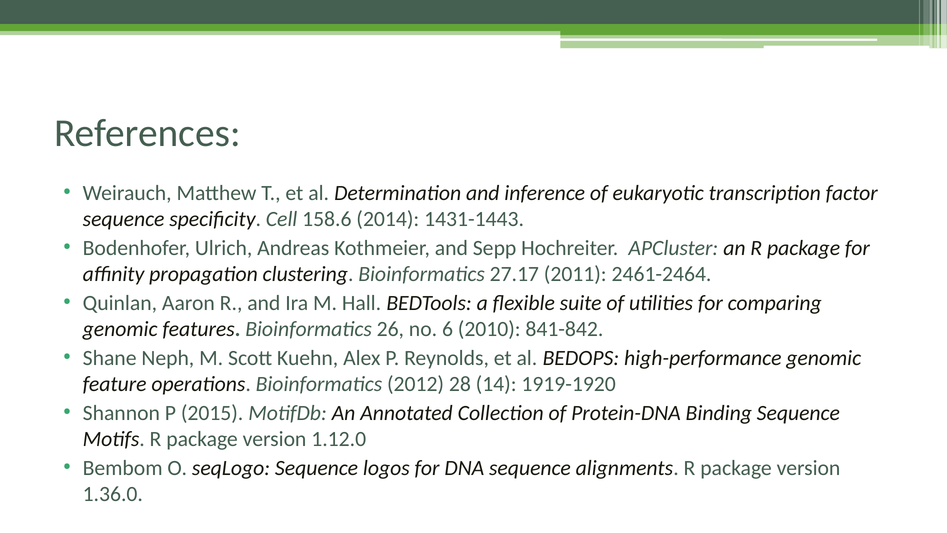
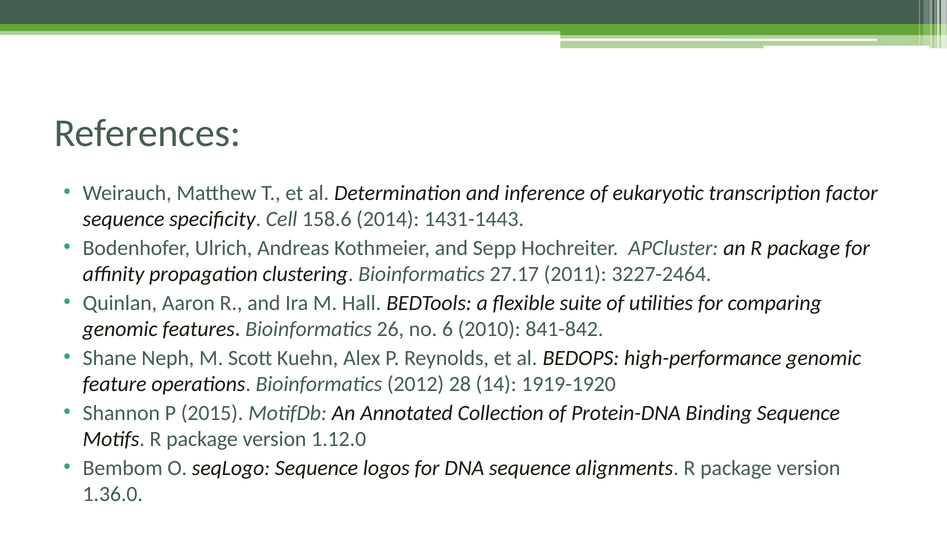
2461-2464: 2461-2464 -> 3227-2464
